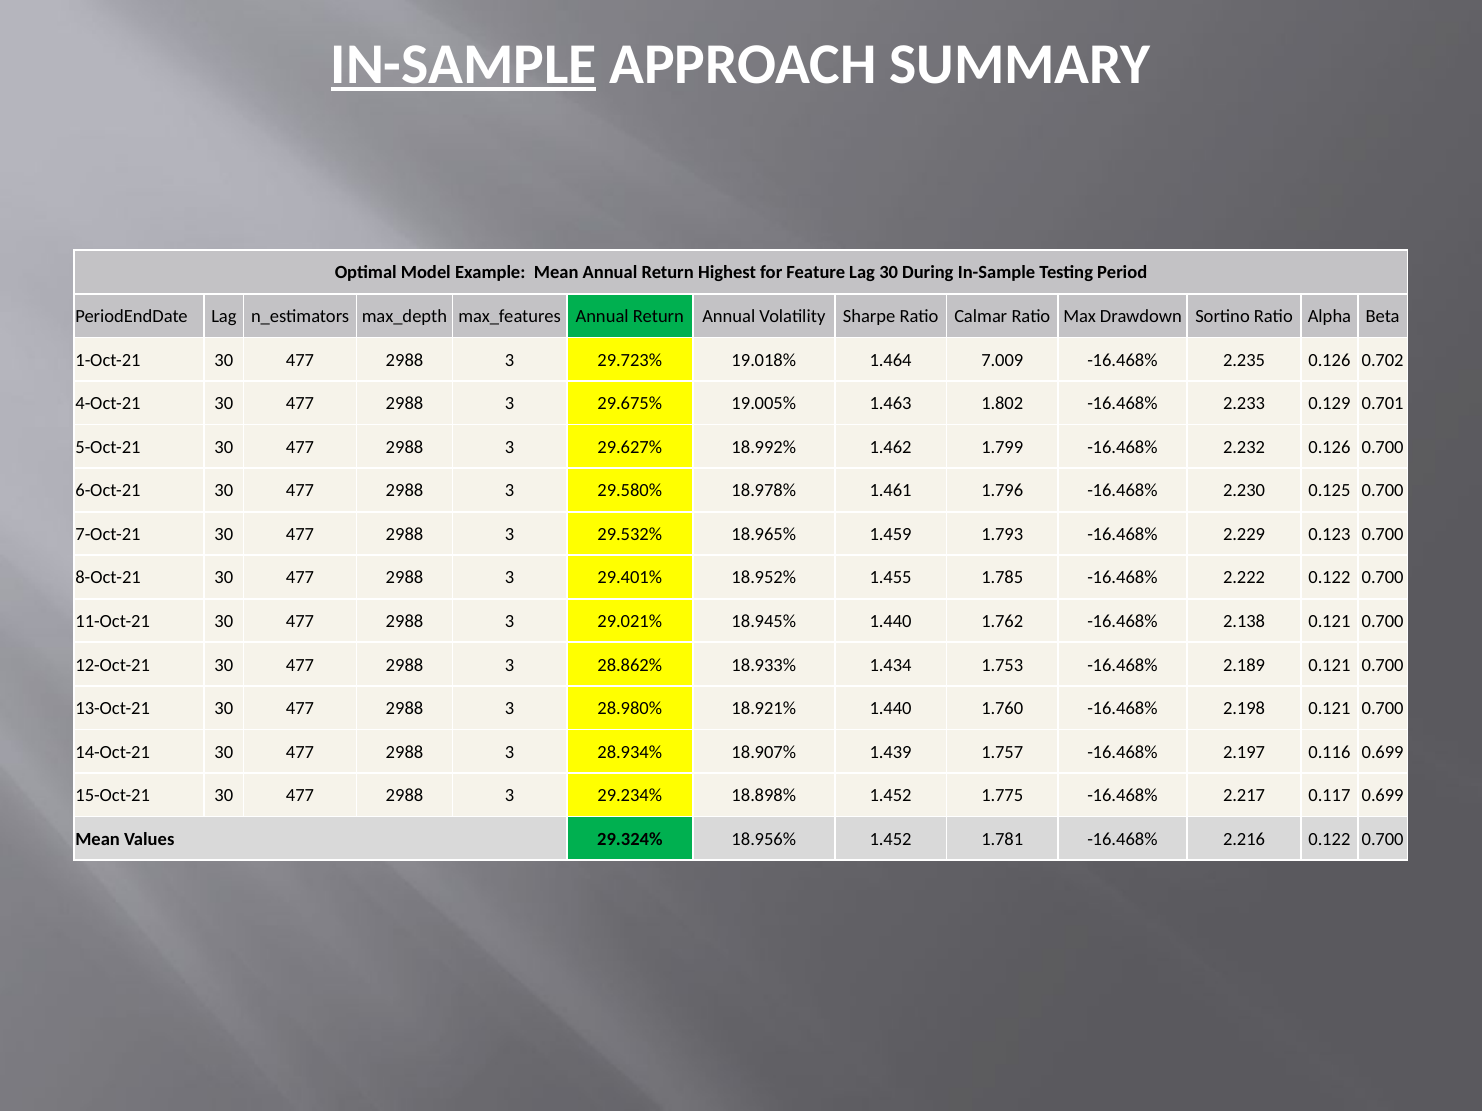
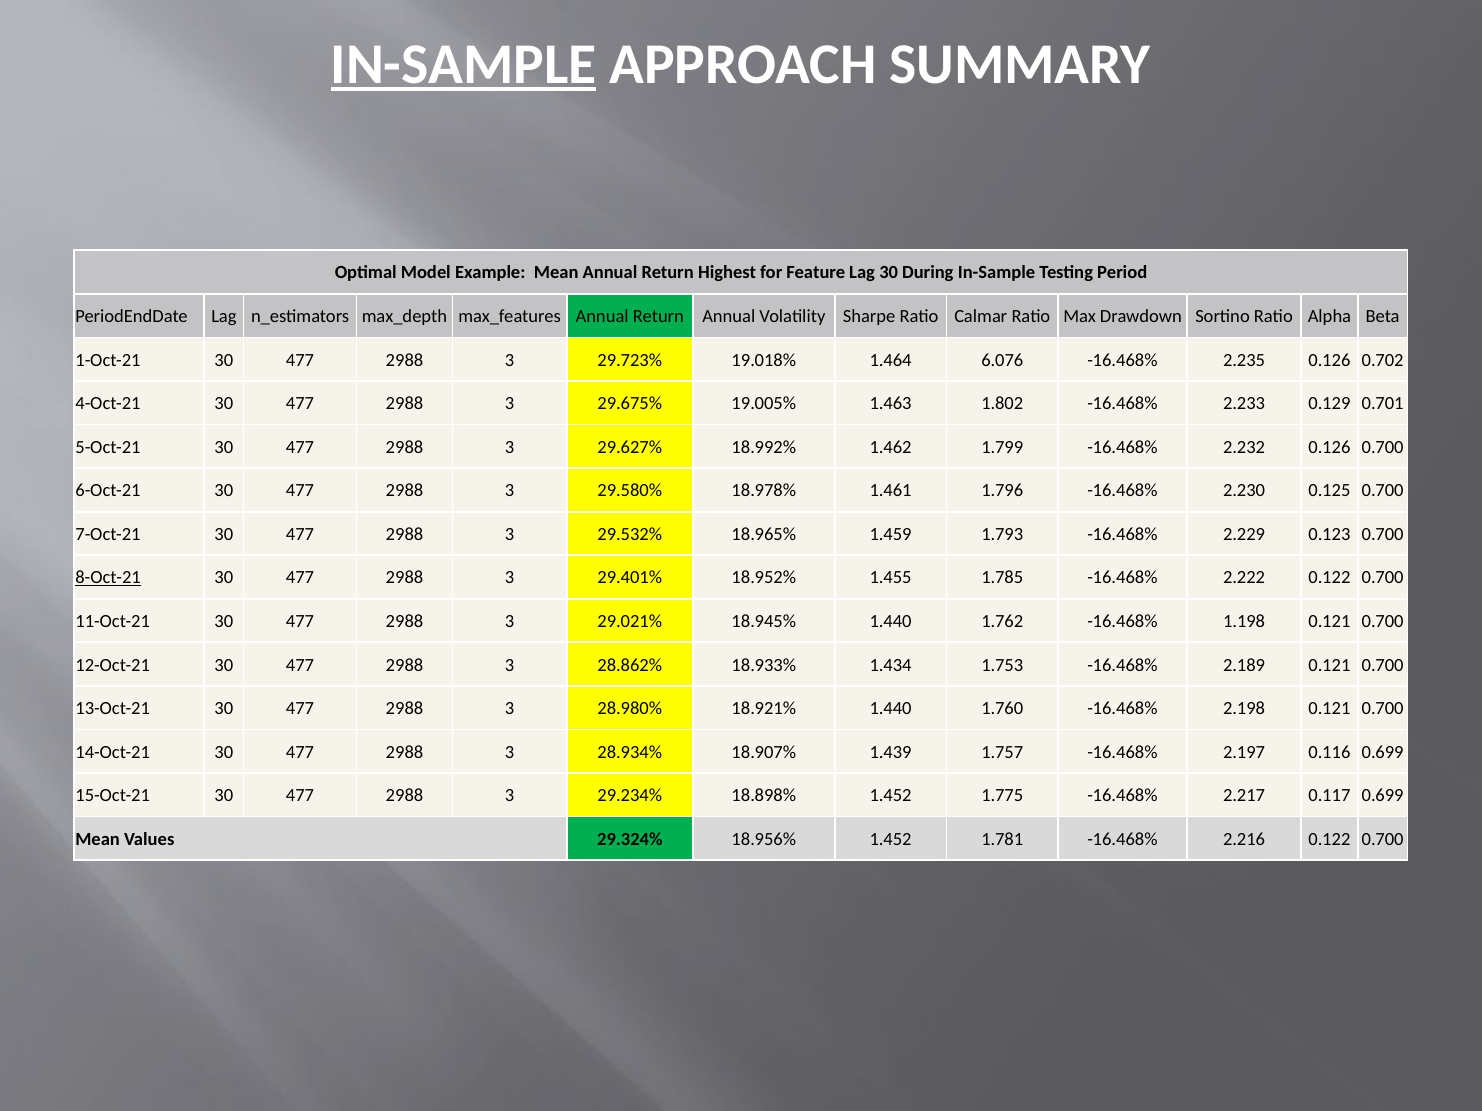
7.009: 7.009 -> 6.076
8-Oct-21 underline: none -> present
2.138: 2.138 -> 1.198
